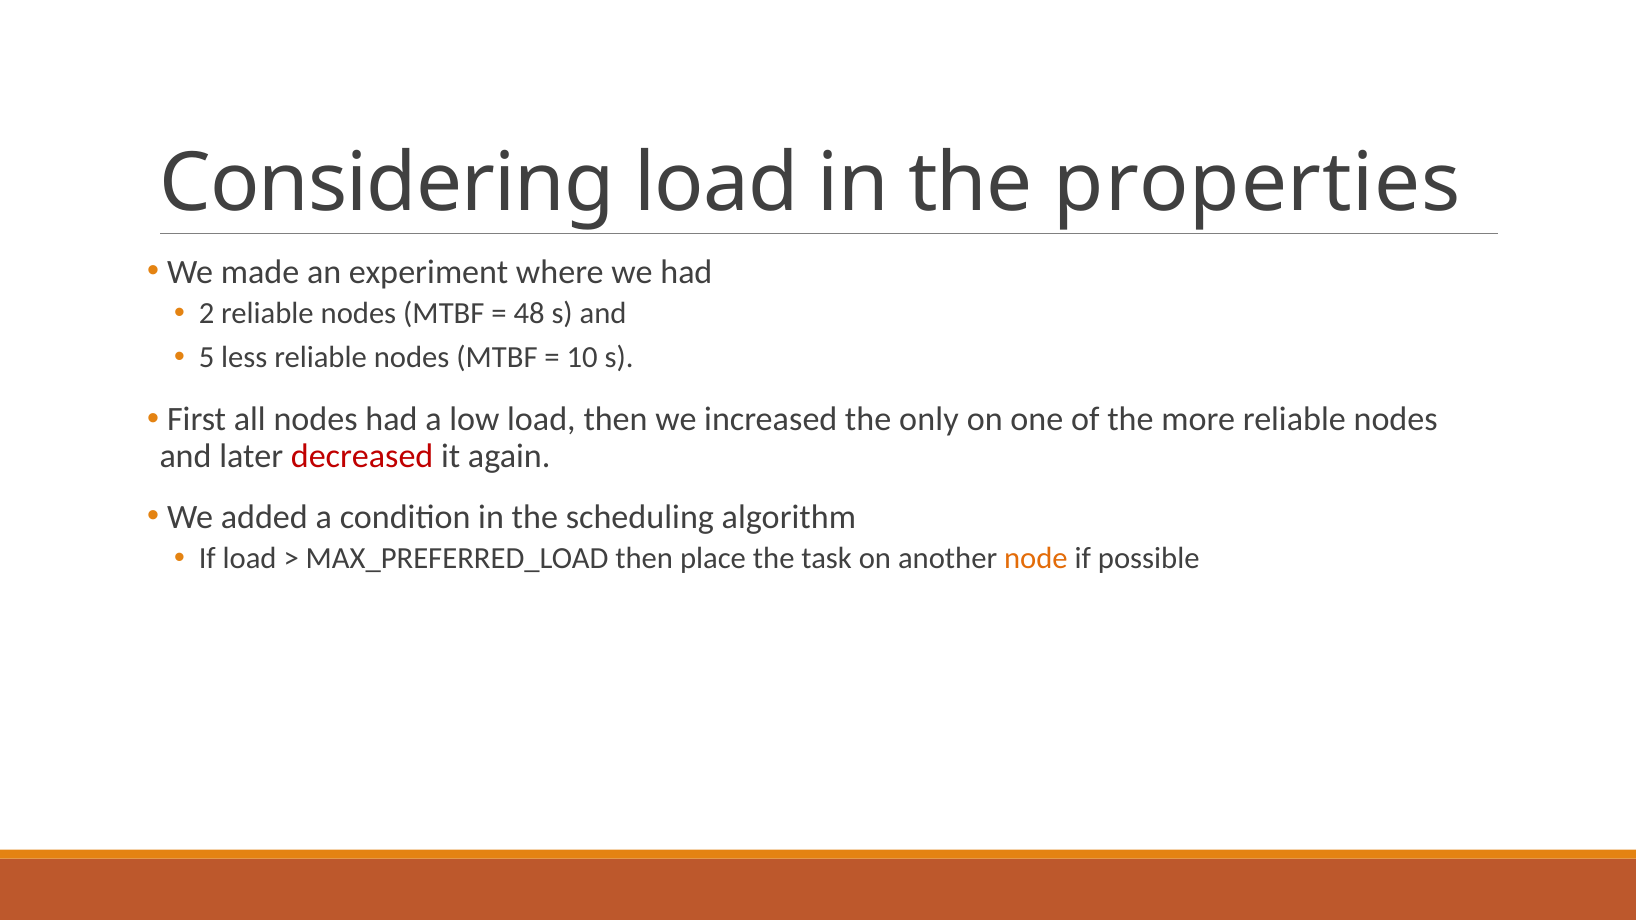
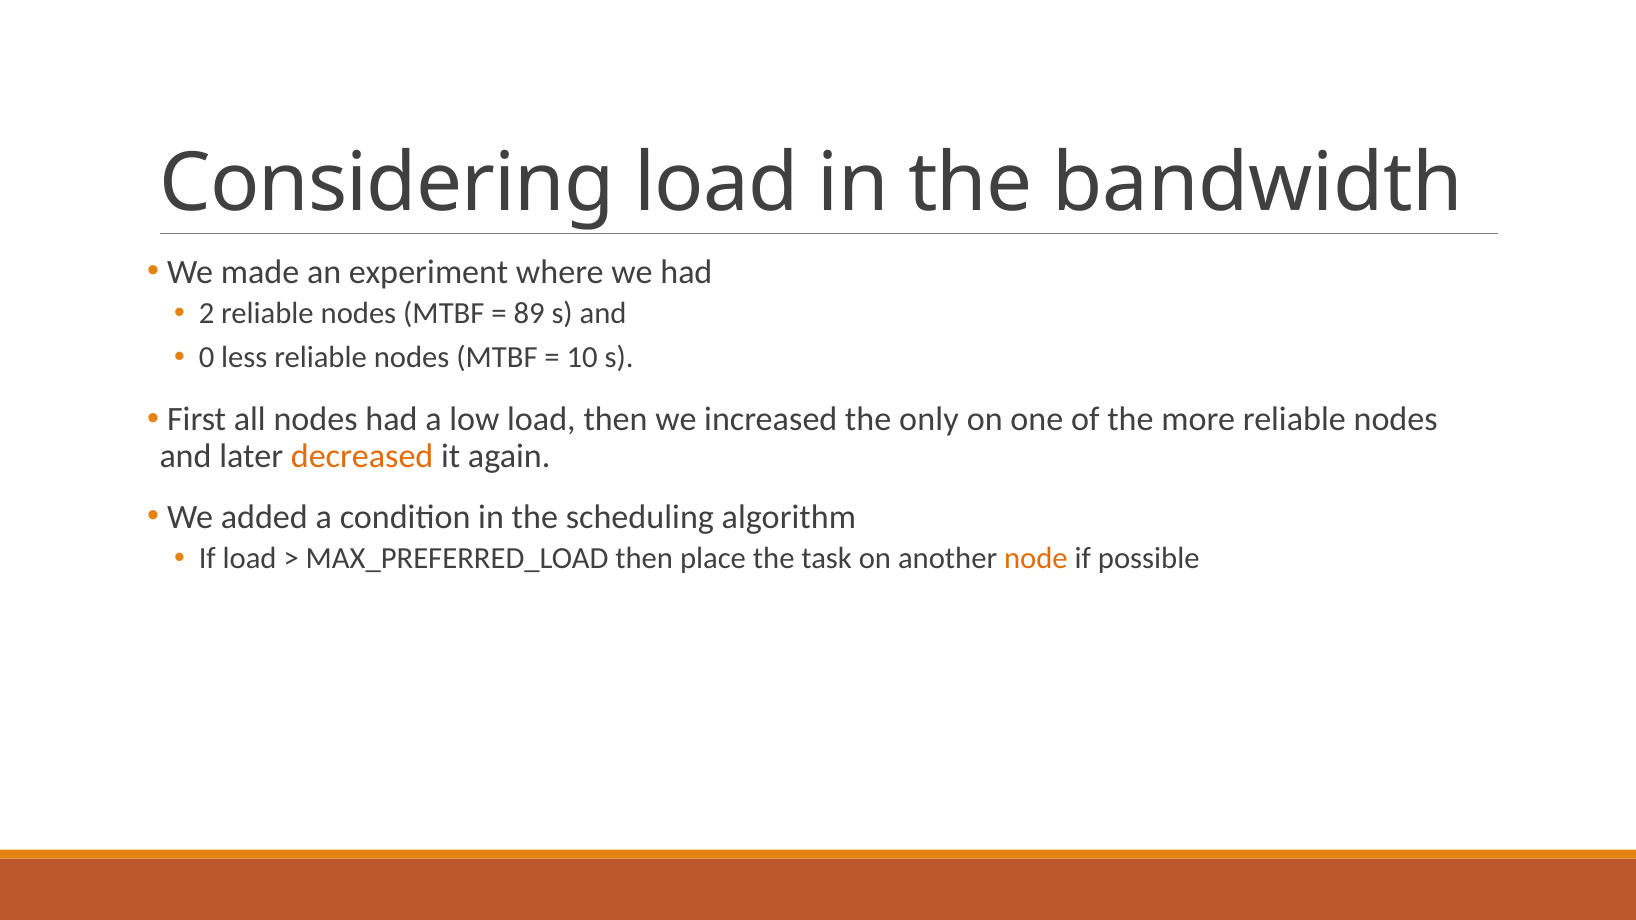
properties: properties -> bandwidth
48: 48 -> 89
5: 5 -> 0
decreased colour: red -> orange
